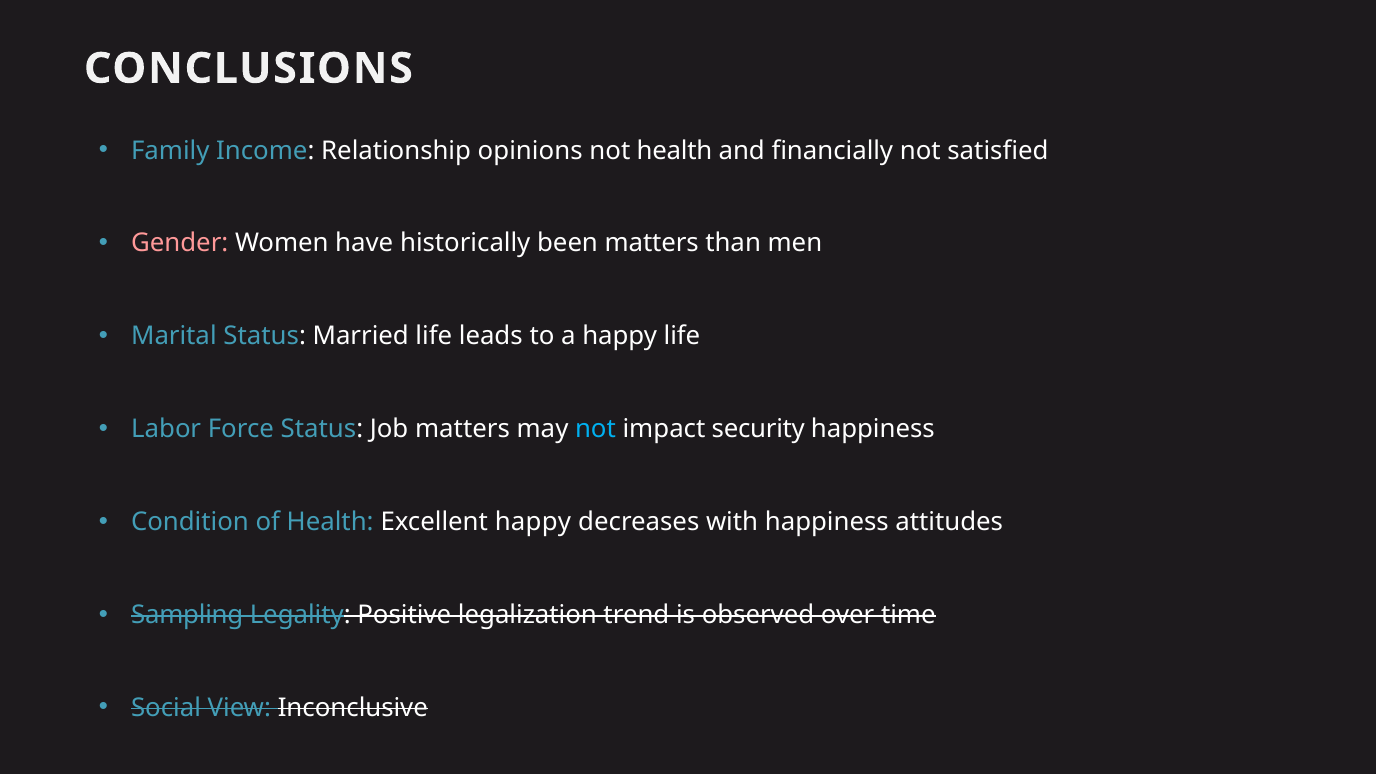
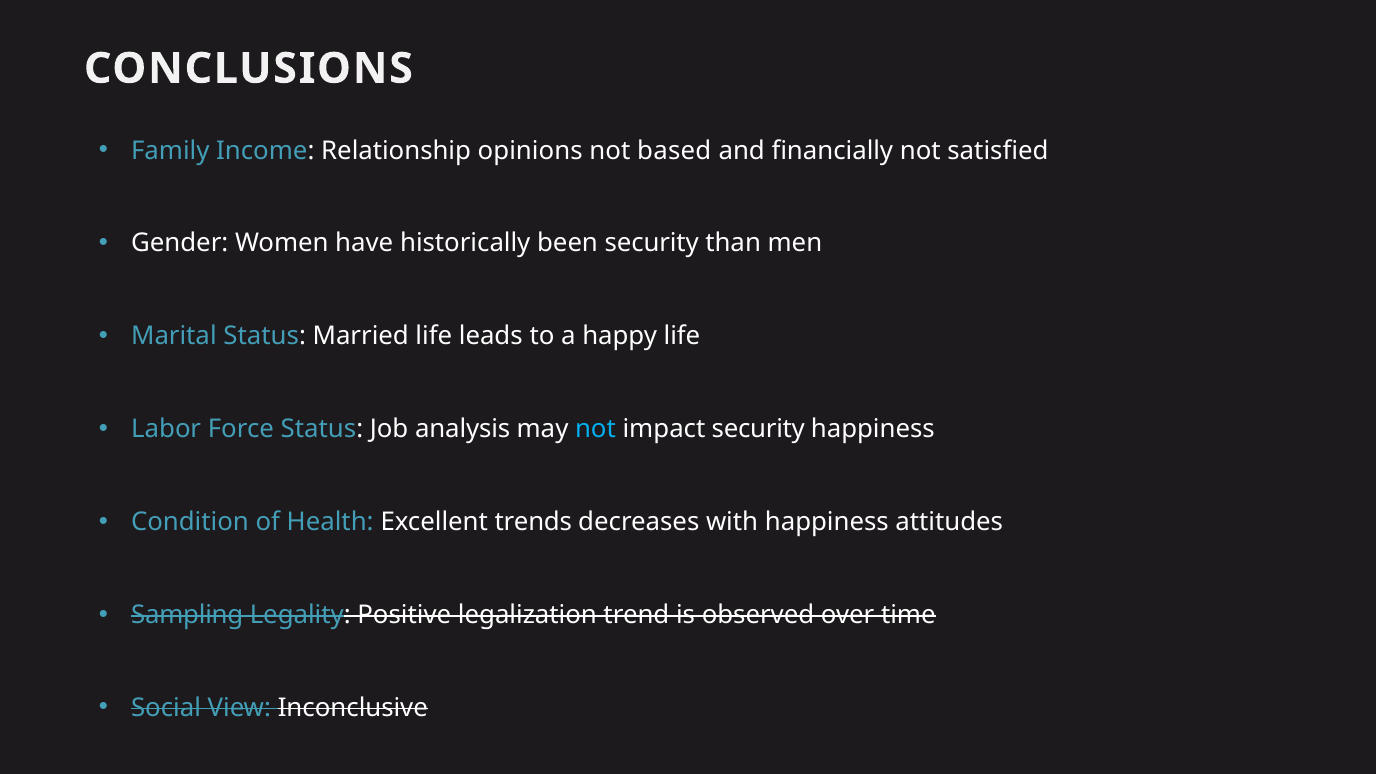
not health: health -> based
Gender colour: pink -> white
been matters: matters -> security
Job matters: matters -> analysis
Excellent happy: happy -> trends
